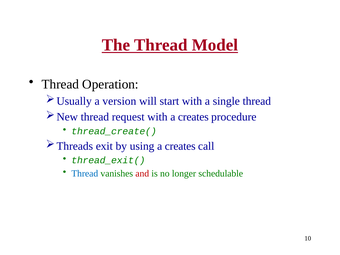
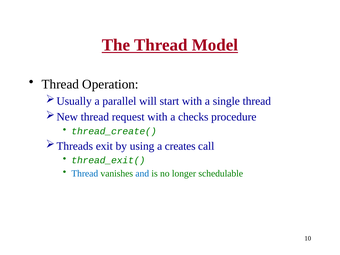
version: version -> parallel
with a creates: creates -> checks
and colour: red -> blue
